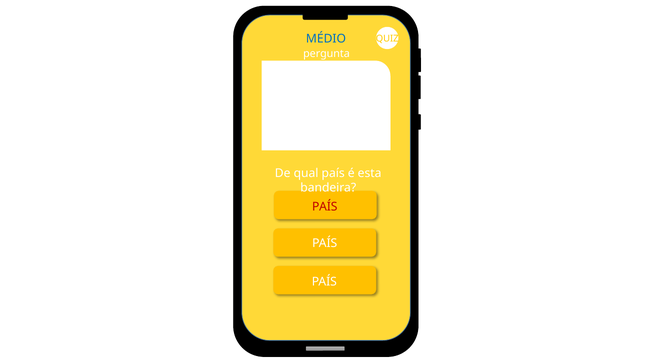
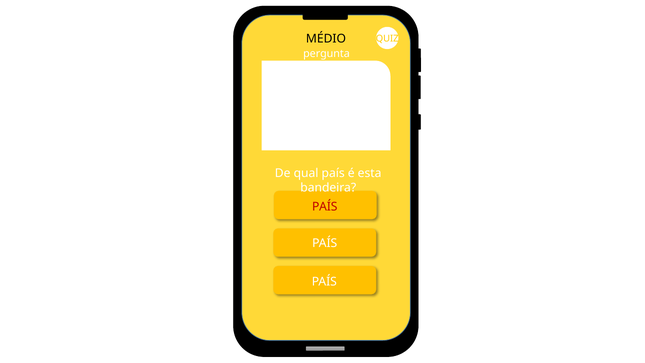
MÉDIO colour: blue -> black
